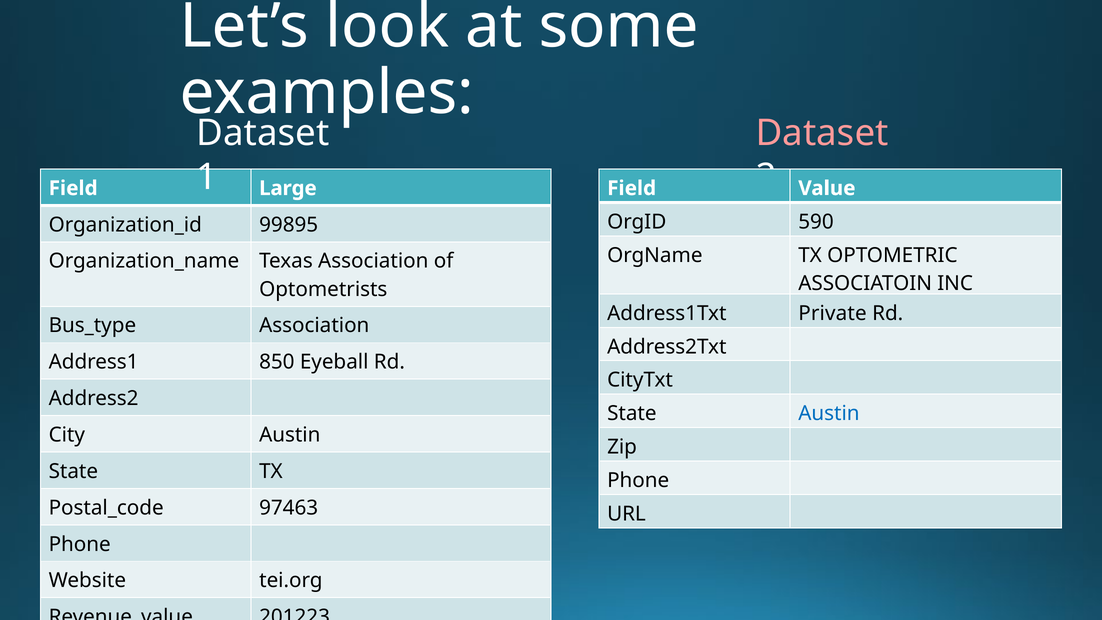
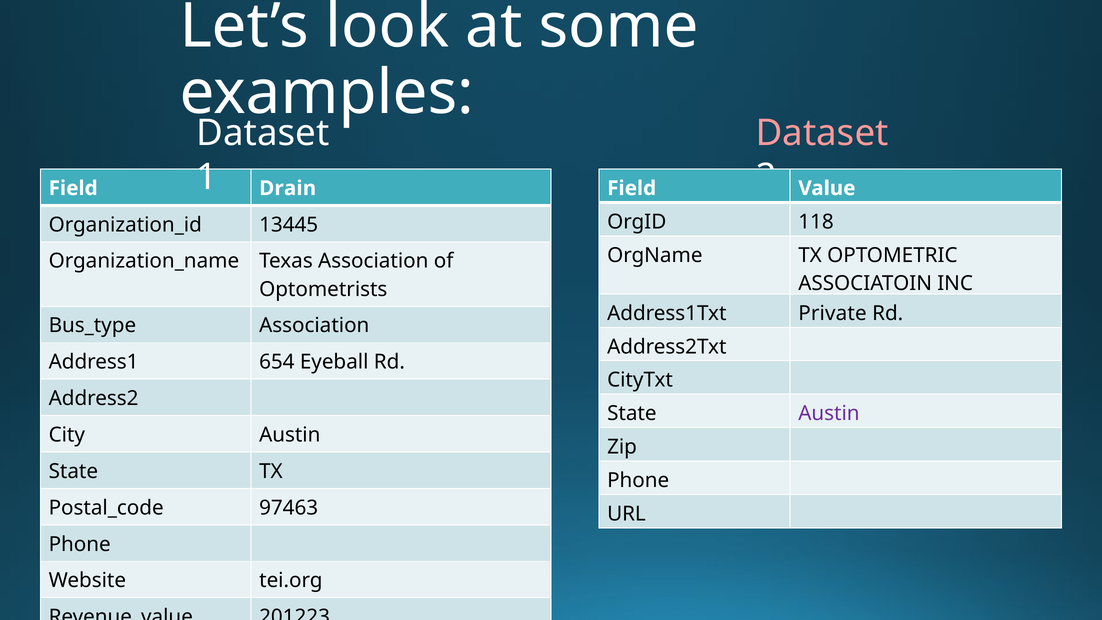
Large: Large -> Drain
590: 590 -> 118
99895: 99895 -> 13445
850: 850 -> 654
Austin at (829, 413) colour: blue -> purple
